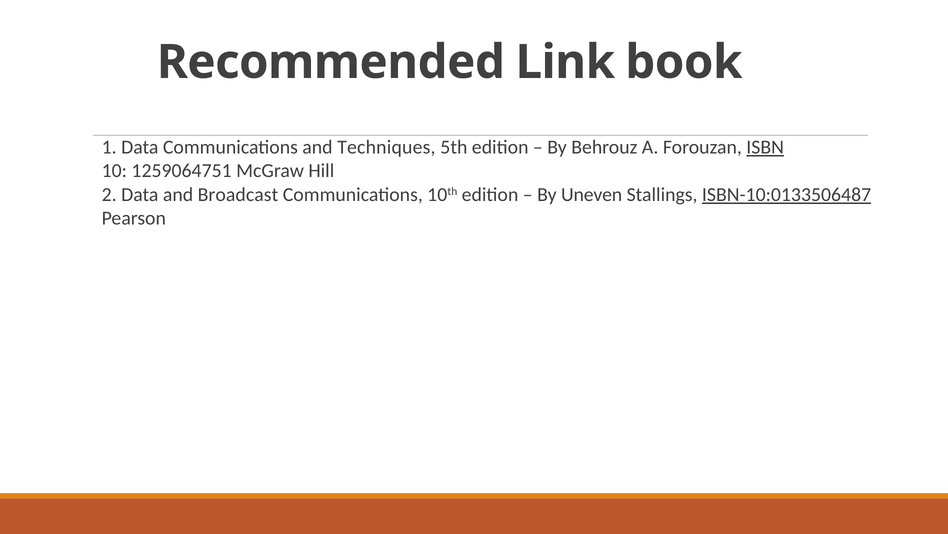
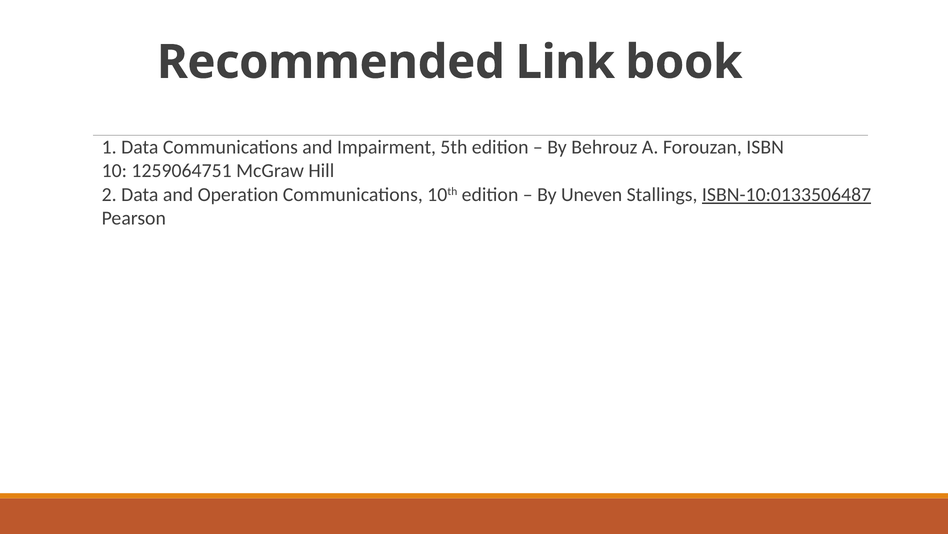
Techniques: Techniques -> Impairment
ISBN underline: present -> none
Broadcast: Broadcast -> Operation
